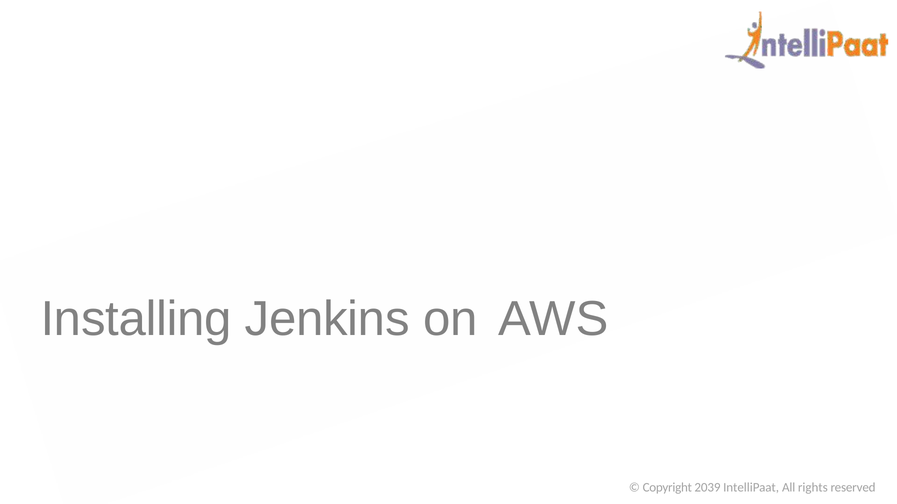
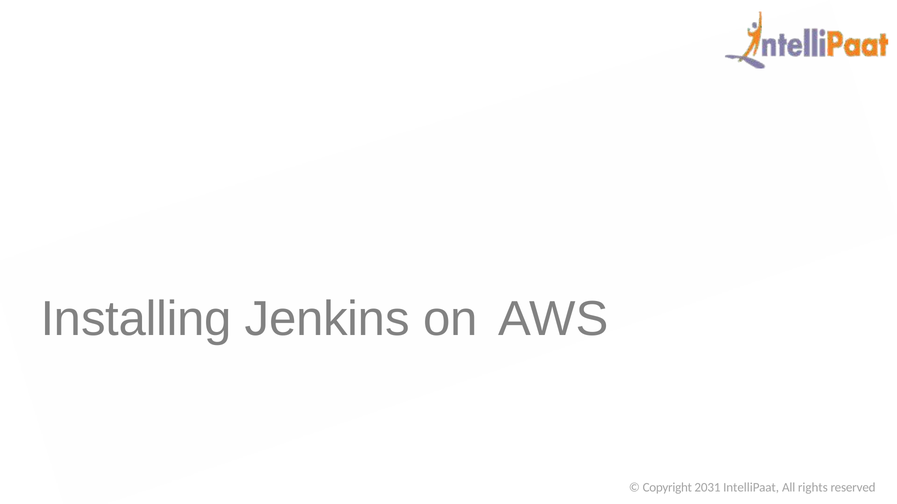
2039: 2039 -> 2031
